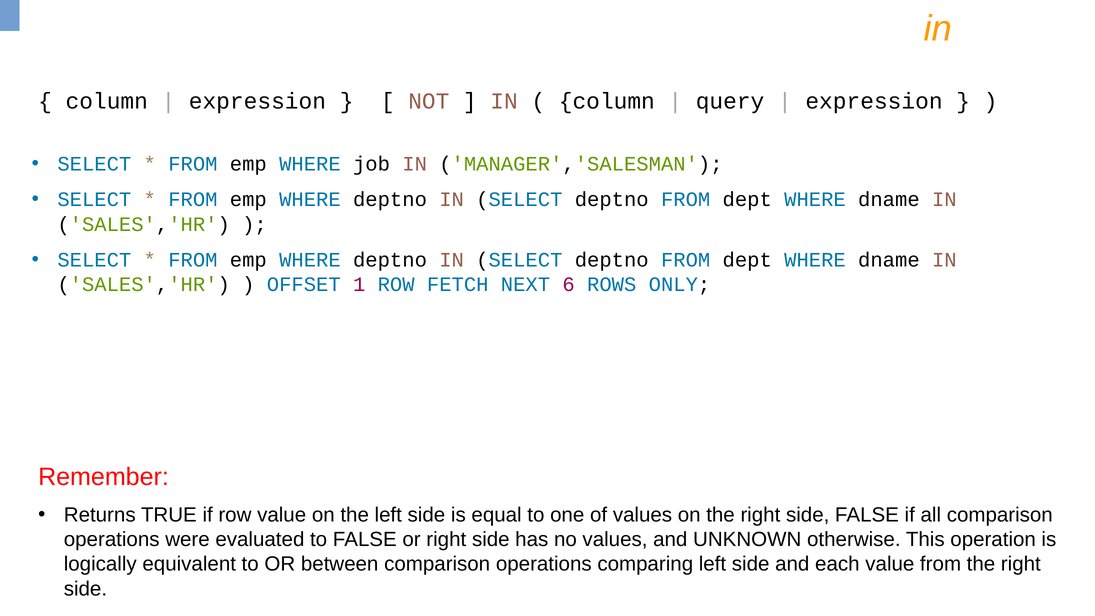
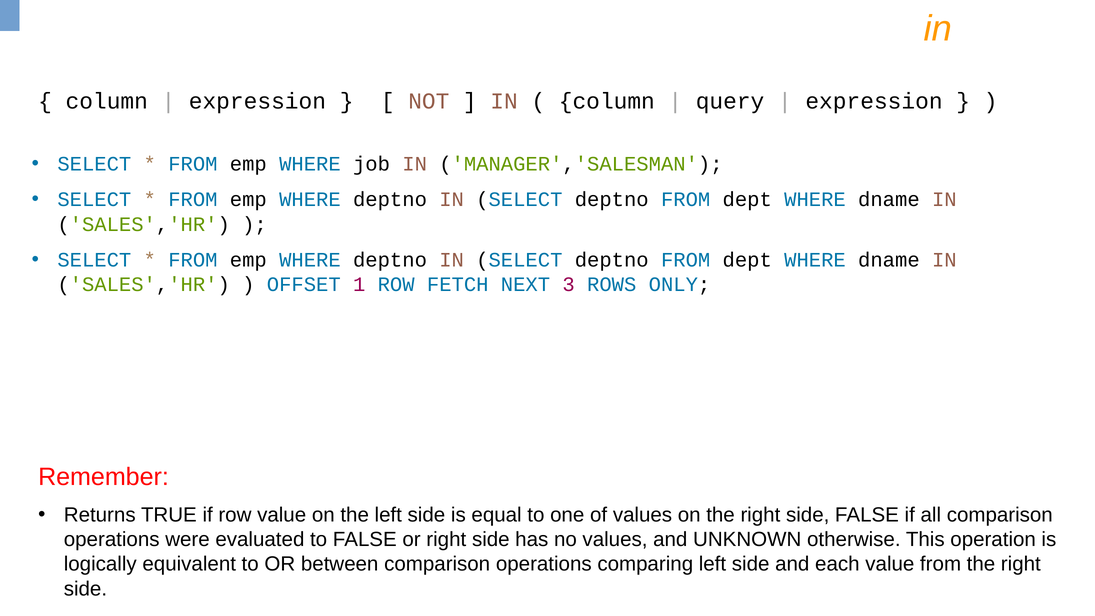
6: 6 -> 3
